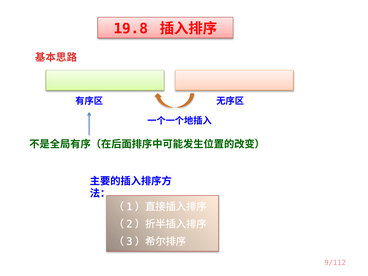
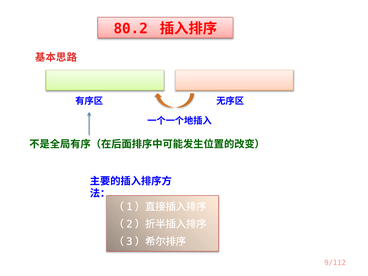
19.8: 19.8 -> 80.2
